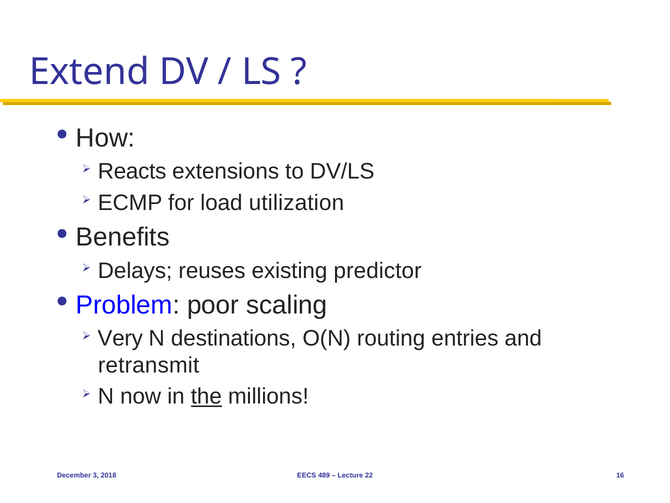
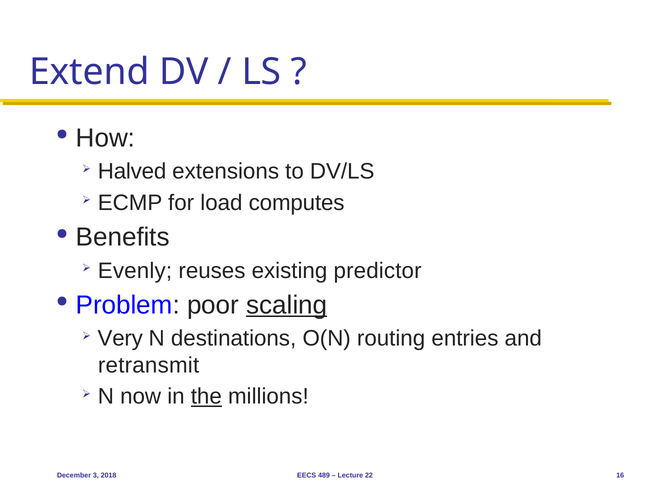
Reacts: Reacts -> Halved
utilization: utilization -> computes
Delays: Delays -> Evenly
scaling underline: none -> present
